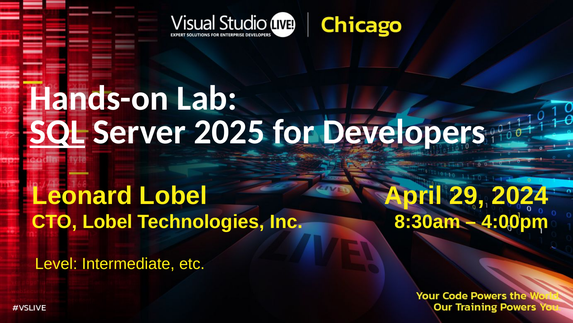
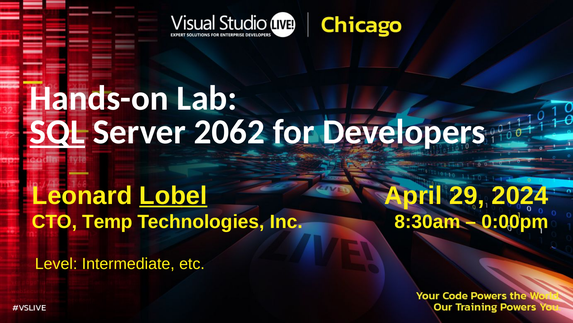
2025: 2025 -> 2062
Lobel at (173, 195) underline: none -> present
CTO Lobel: Lobel -> Temp
4:00pm: 4:00pm -> 0:00pm
